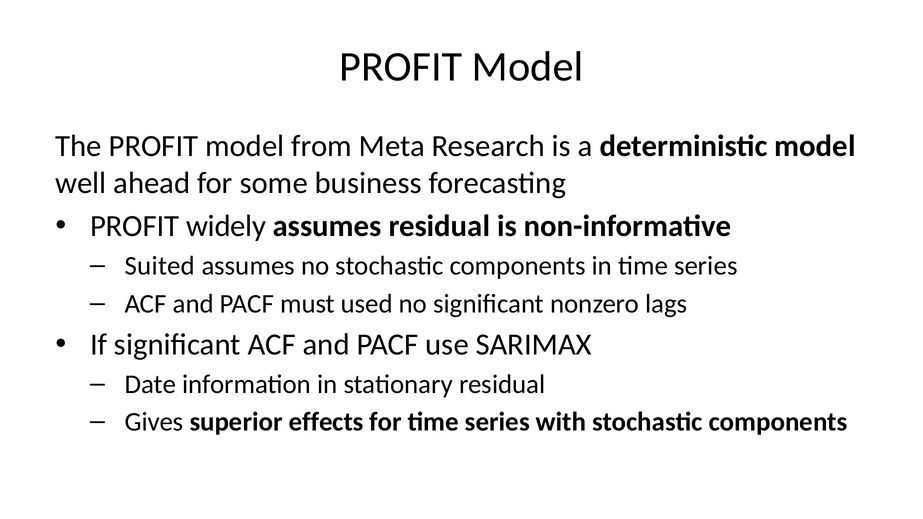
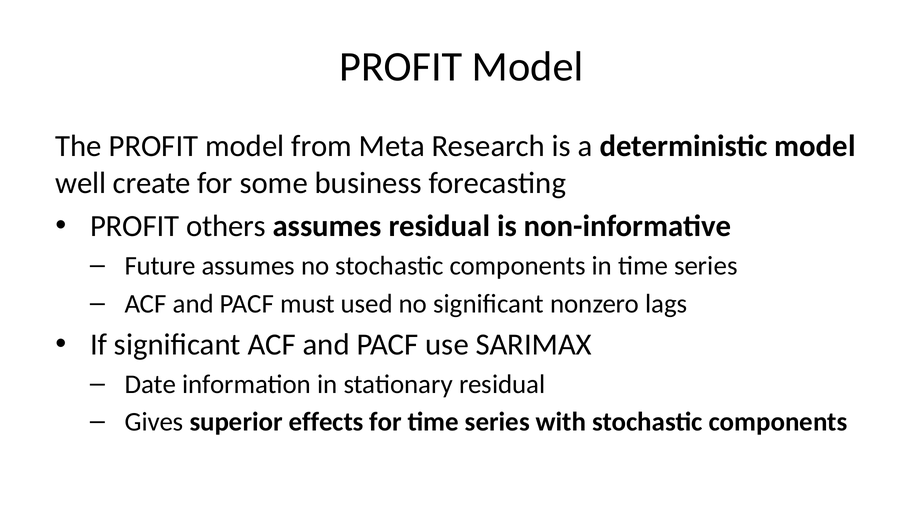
ahead: ahead -> create
widely: widely -> others
Suited: Suited -> Future
